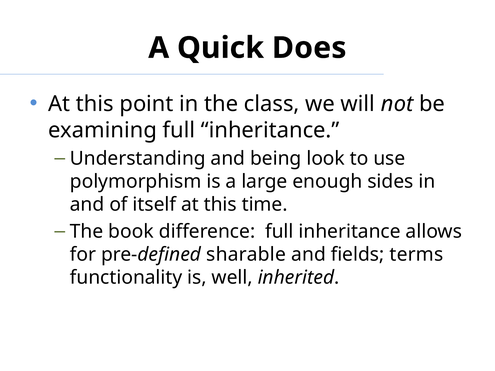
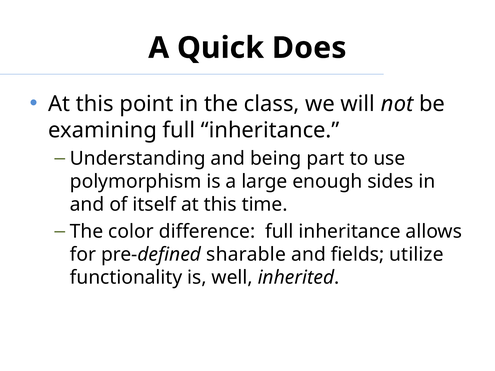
look: look -> part
book: book -> color
terms: terms -> utilize
